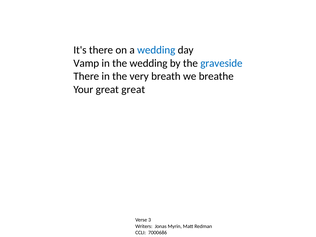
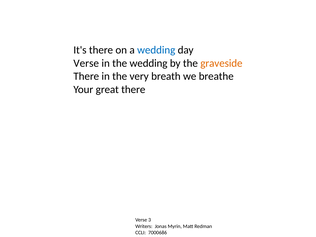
Vamp at (86, 63): Vamp -> Verse
graveside colour: blue -> orange
great great: great -> there
